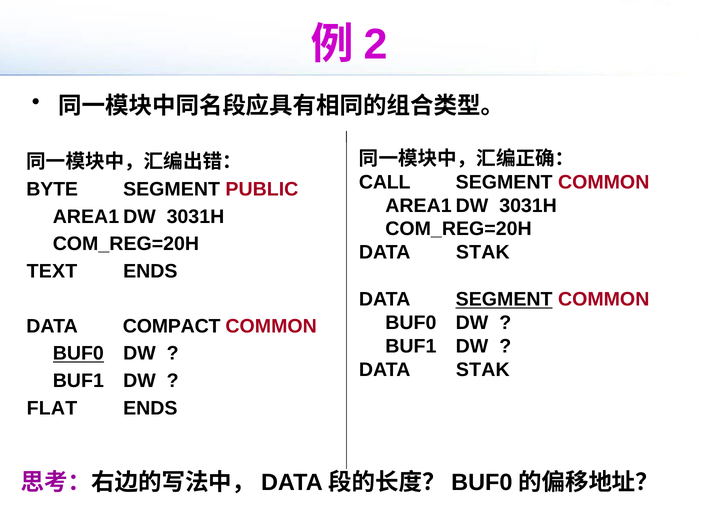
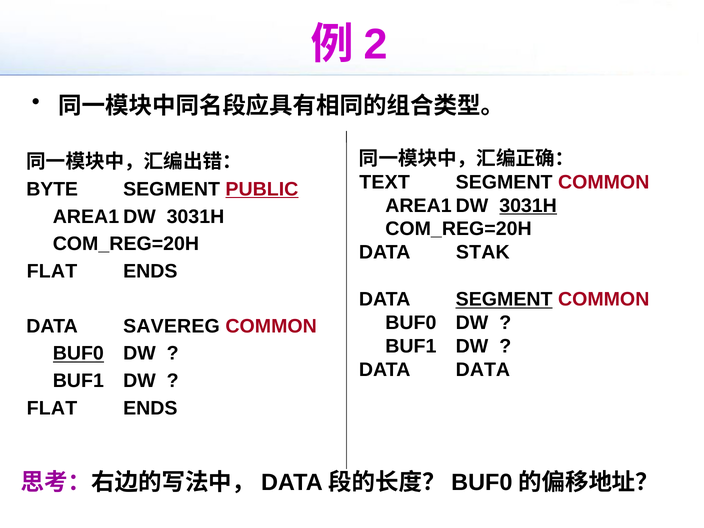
CALL: CALL -> TEXT
PUBLIC underline: none -> present
3031H at (528, 206) underline: none -> present
TEXT at (52, 271): TEXT -> FLAT
COMPACT: COMPACT -> SAVEREG
STAK at (483, 370): STAK -> DATA
